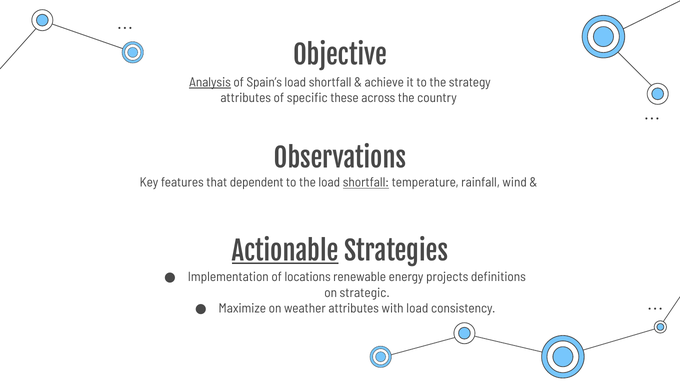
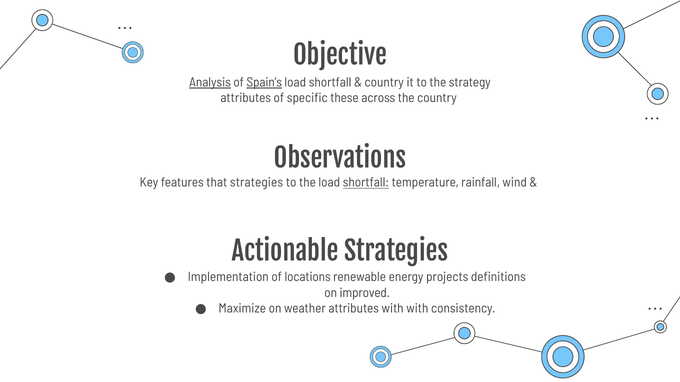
Spain’s underline: none -> present
achieve at (384, 82): achieve -> country
that dependent: dependent -> strategies
Actionable underline: present -> none
strategic: strategic -> improved
with load: load -> with
